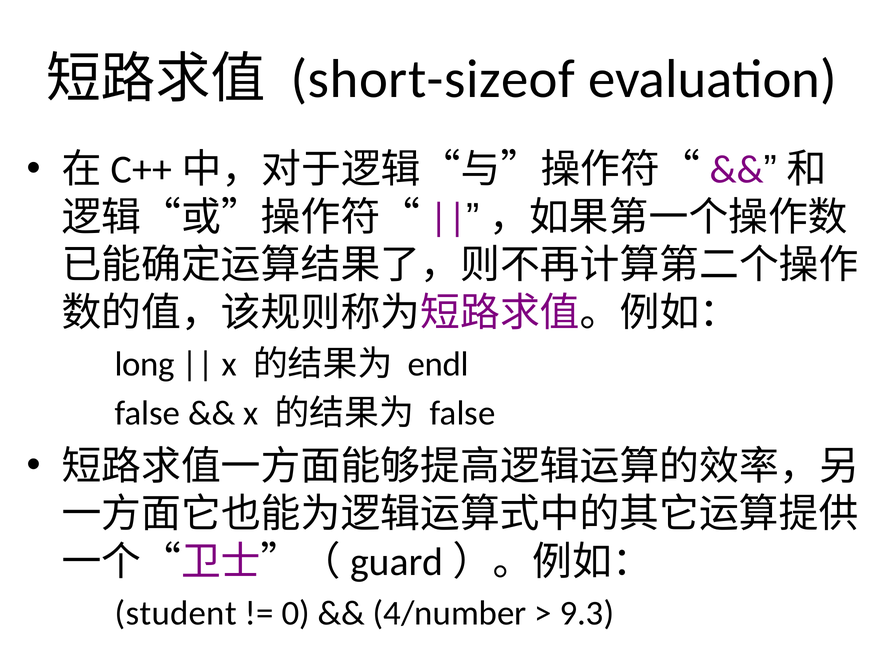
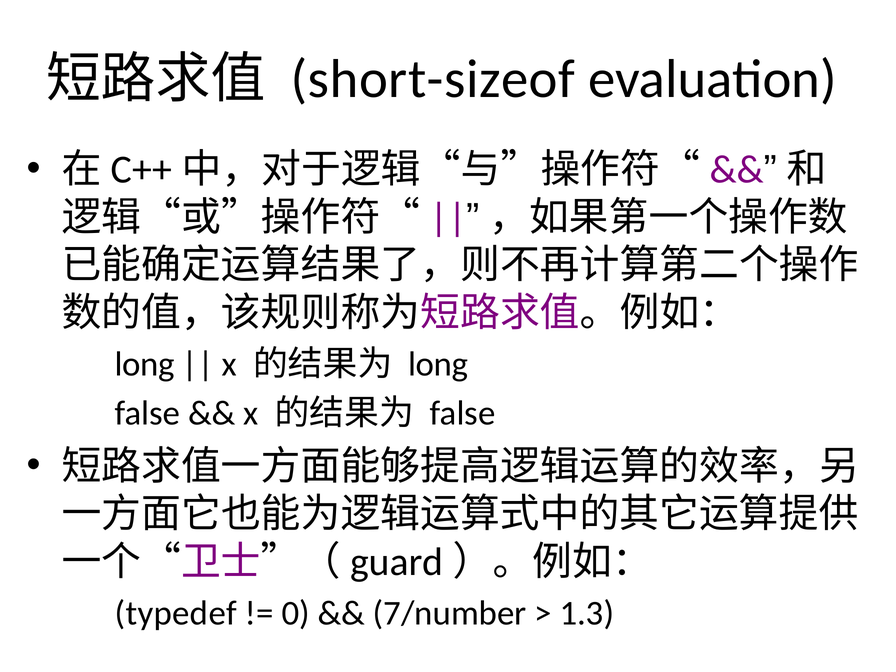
endl at (438, 364): endl -> long
student: student -> typedef
4/number: 4/number -> 7/number
9.3: 9.3 -> 1.3
